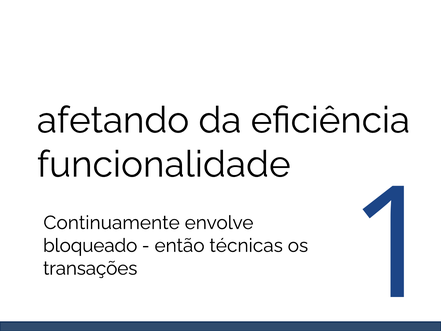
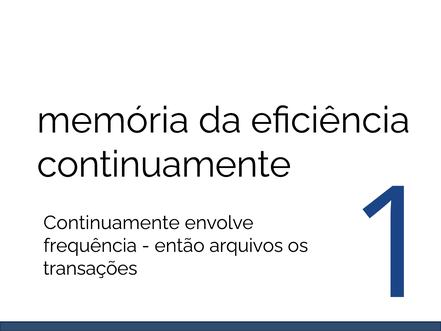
afetando: afetando -> memória
funcionalidade at (164, 164): funcionalidade -> continuamente
bloqueado: bloqueado -> frequência
técnicas: técnicas -> arquivos
